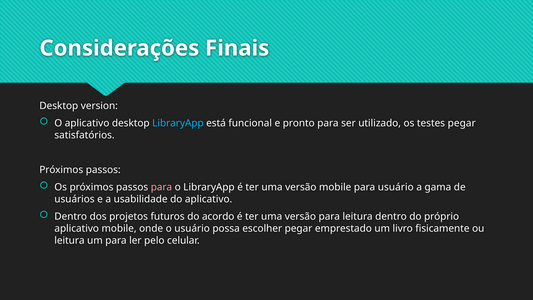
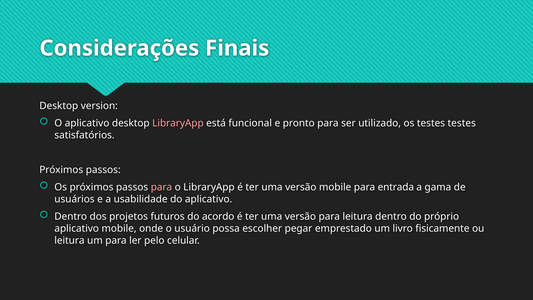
LibraryApp at (178, 123) colour: light blue -> pink
testes pegar: pegar -> testes
para usuário: usuário -> entrada
